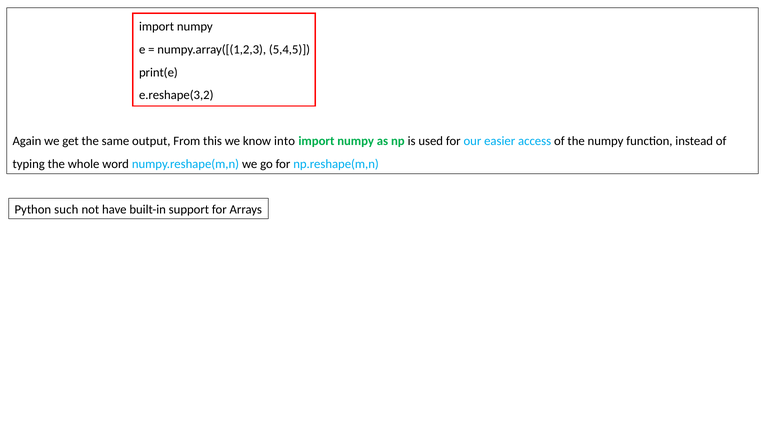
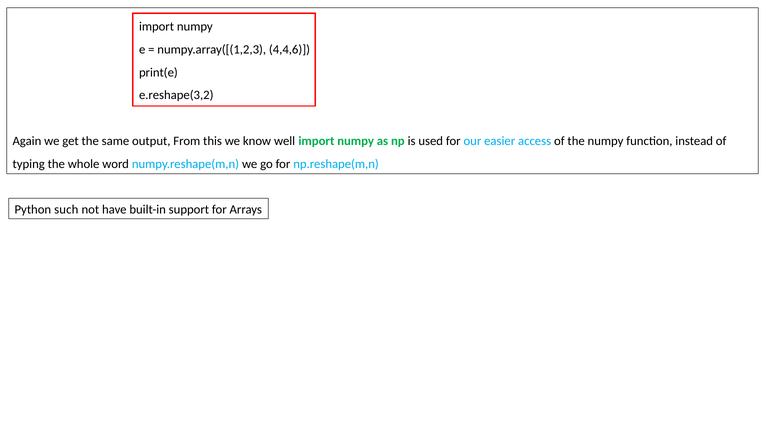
5,4,5: 5,4,5 -> 4,4,6
into: into -> well
